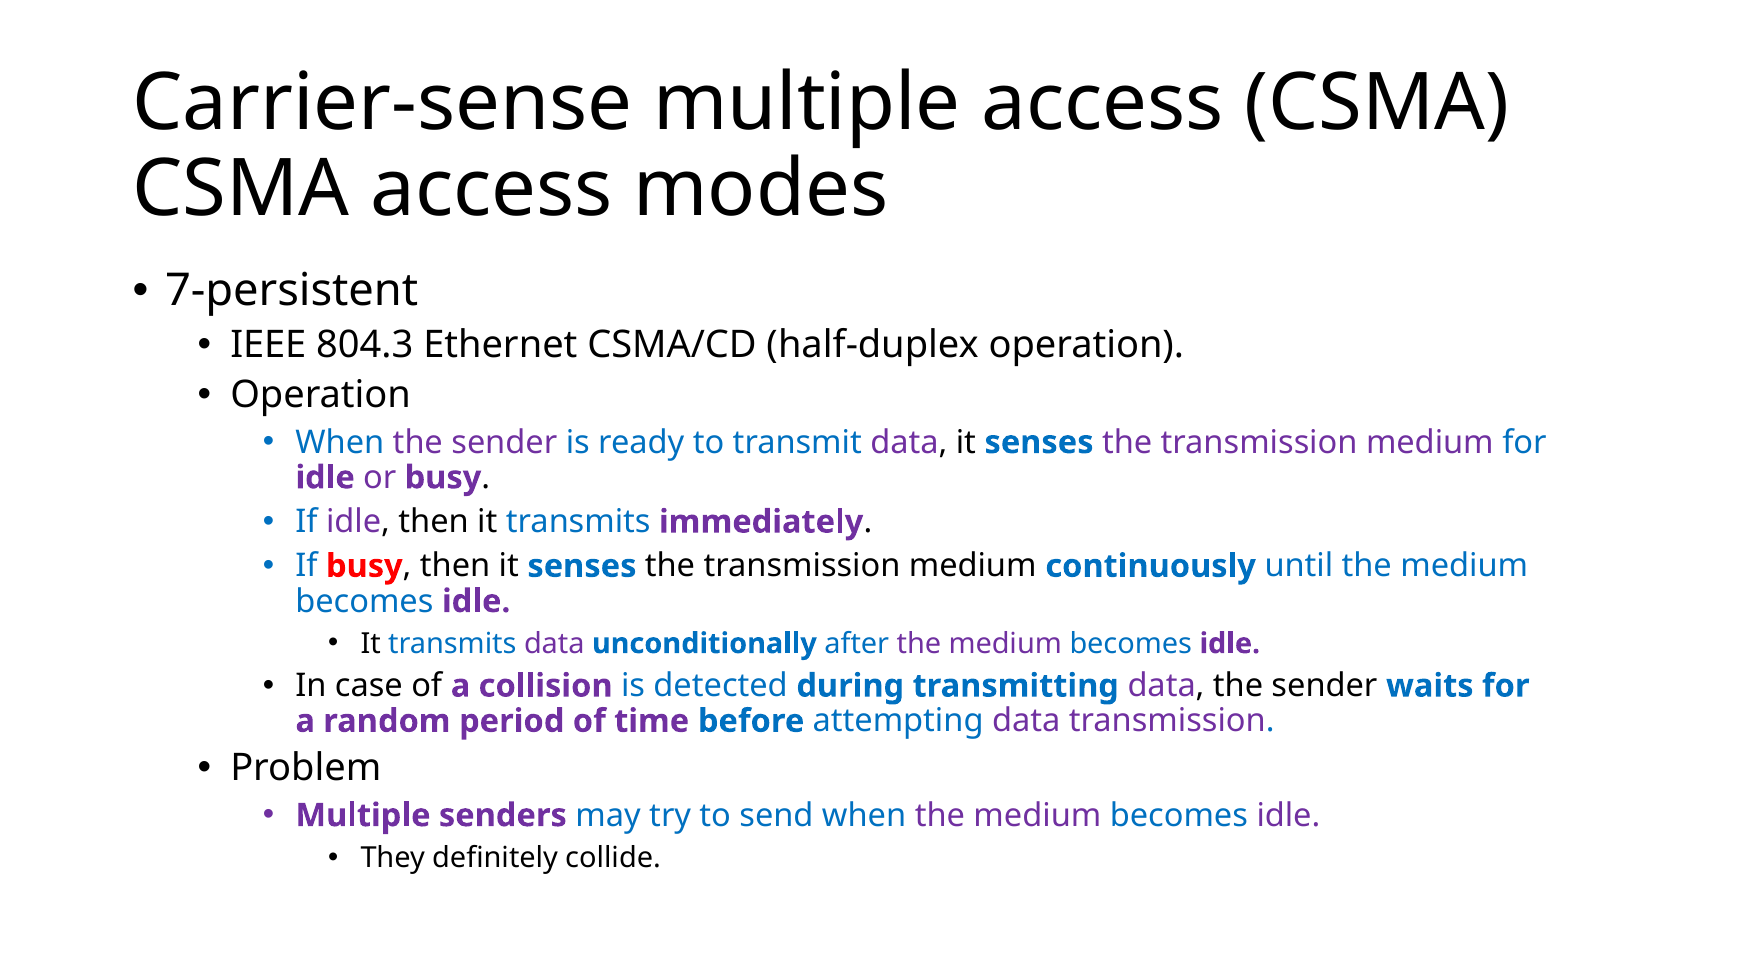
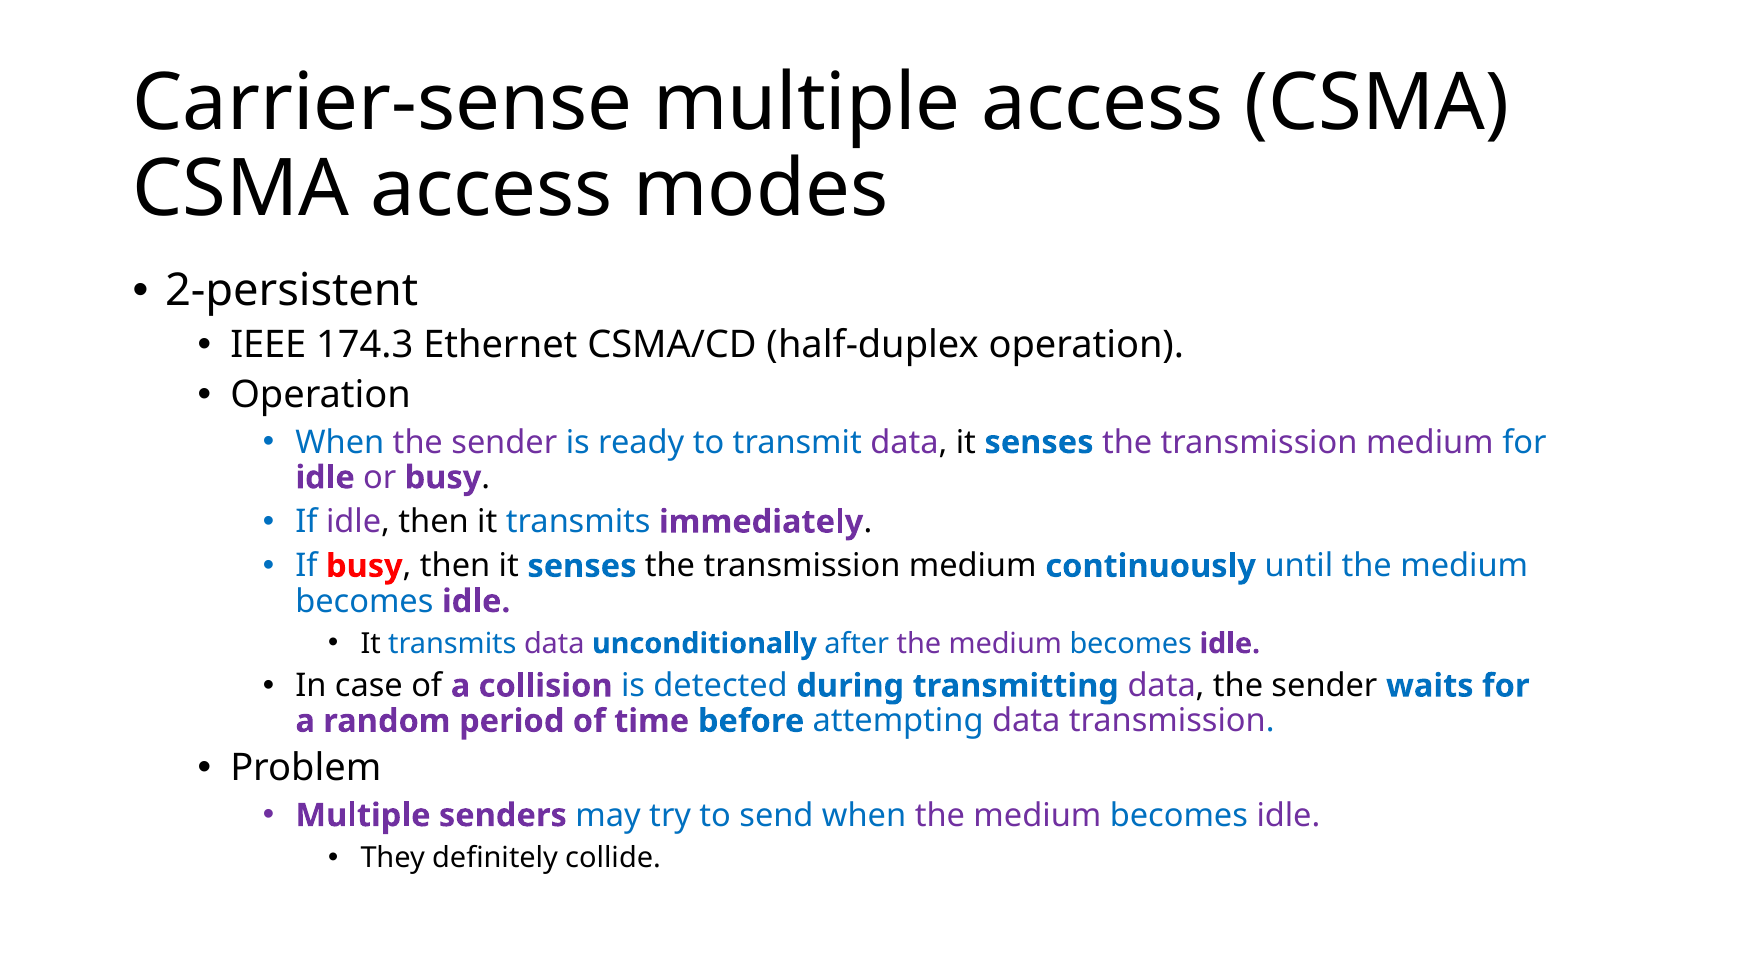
7-persistent: 7-persistent -> 2-persistent
804.3: 804.3 -> 174.3
